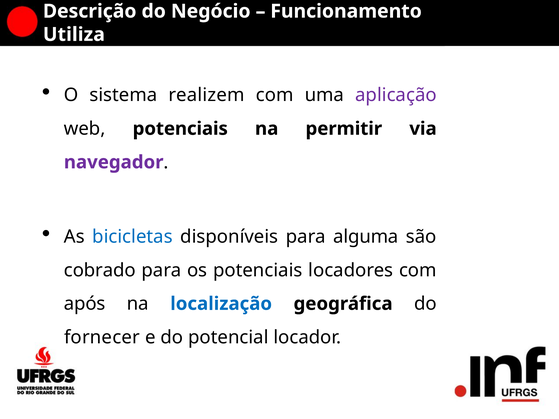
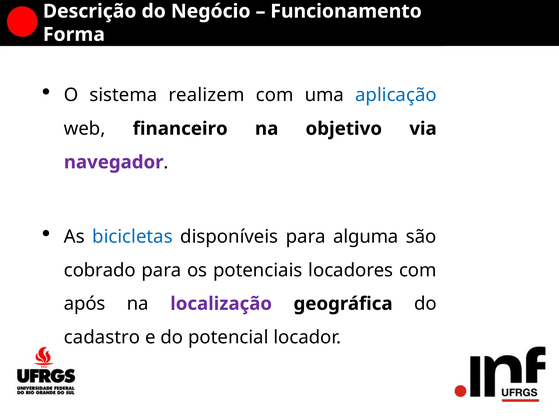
Utiliza: Utiliza -> Forma
aplicação colour: purple -> blue
web potenciais: potenciais -> financeiro
permitir: permitir -> objetivo
localização colour: blue -> purple
fornecer: fornecer -> cadastro
